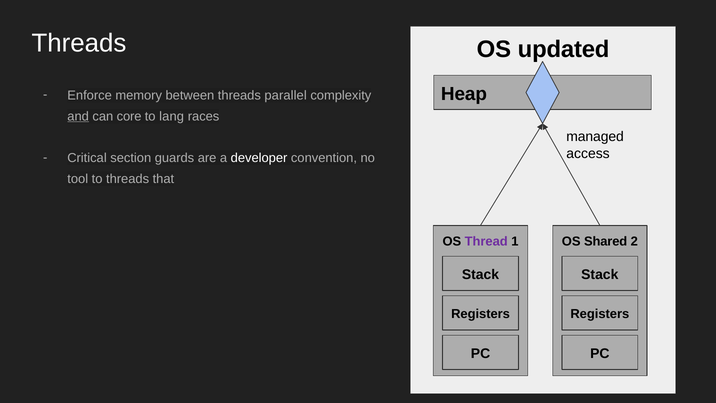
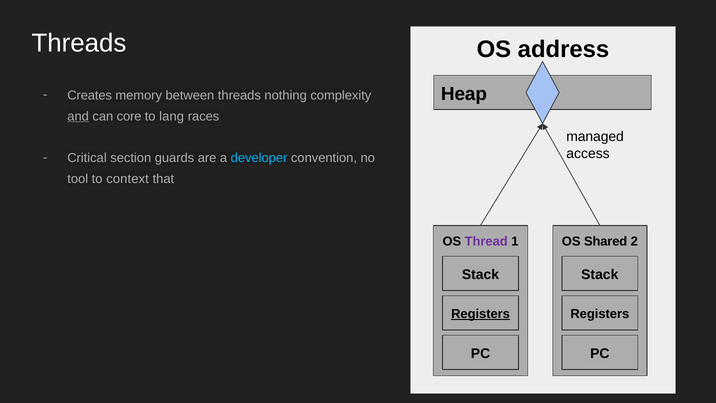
updated: updated -> address
Enforce: Enforce -> Creates
parallel: parallel -> nothing
developer colour: white -> light blue
to threads: threads -> context
Registers at (481, 314) underline: none -> present
